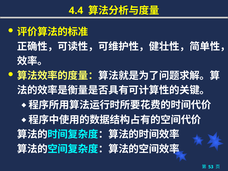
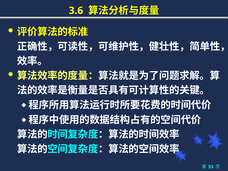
4.4: 4.4 -> 3.6
